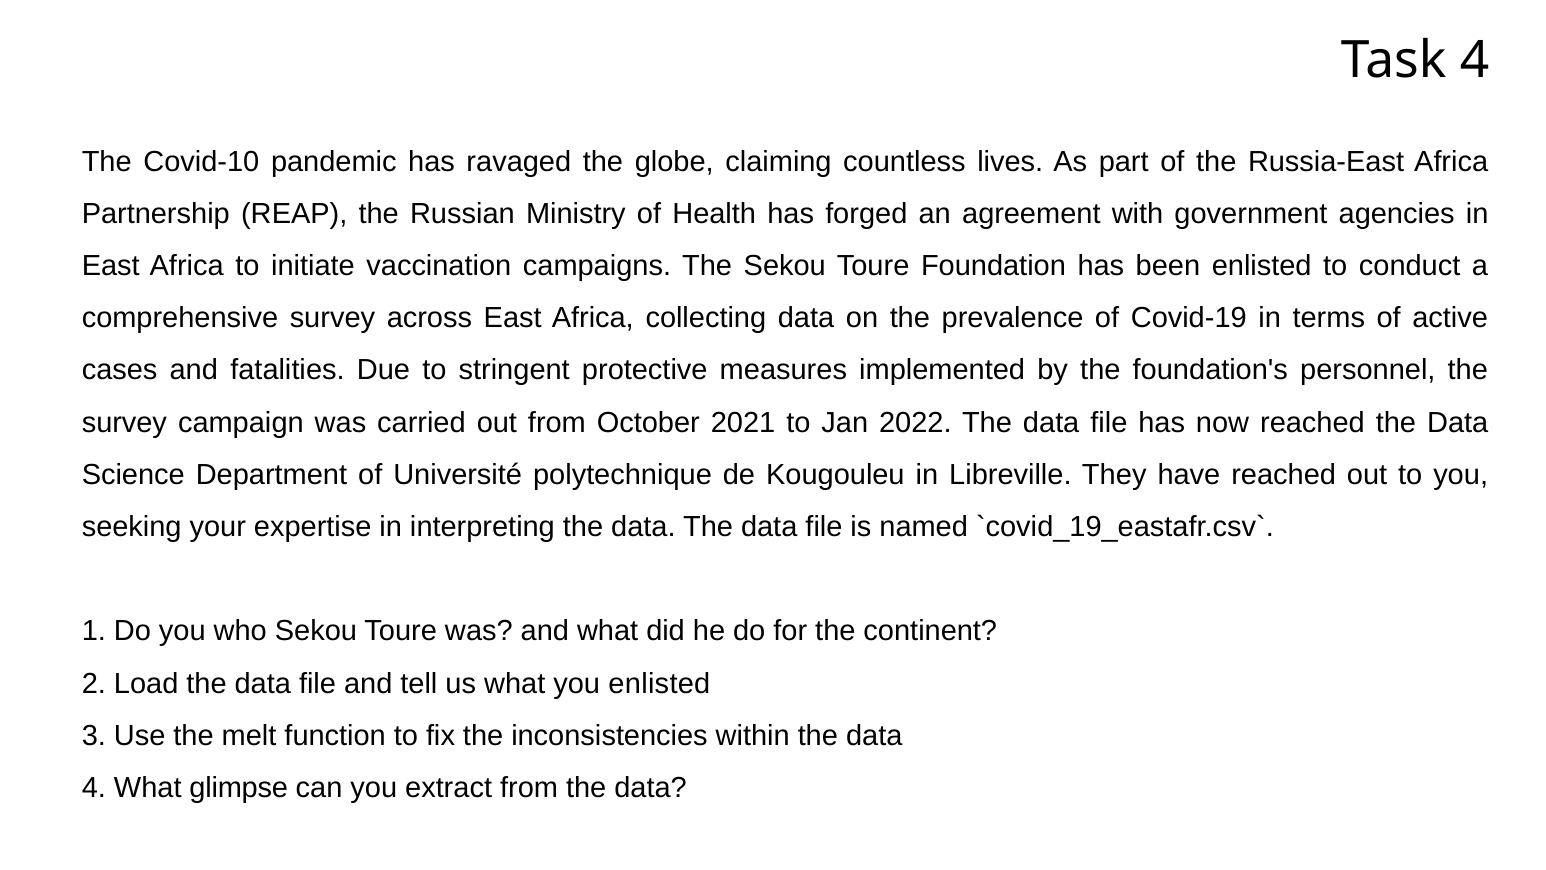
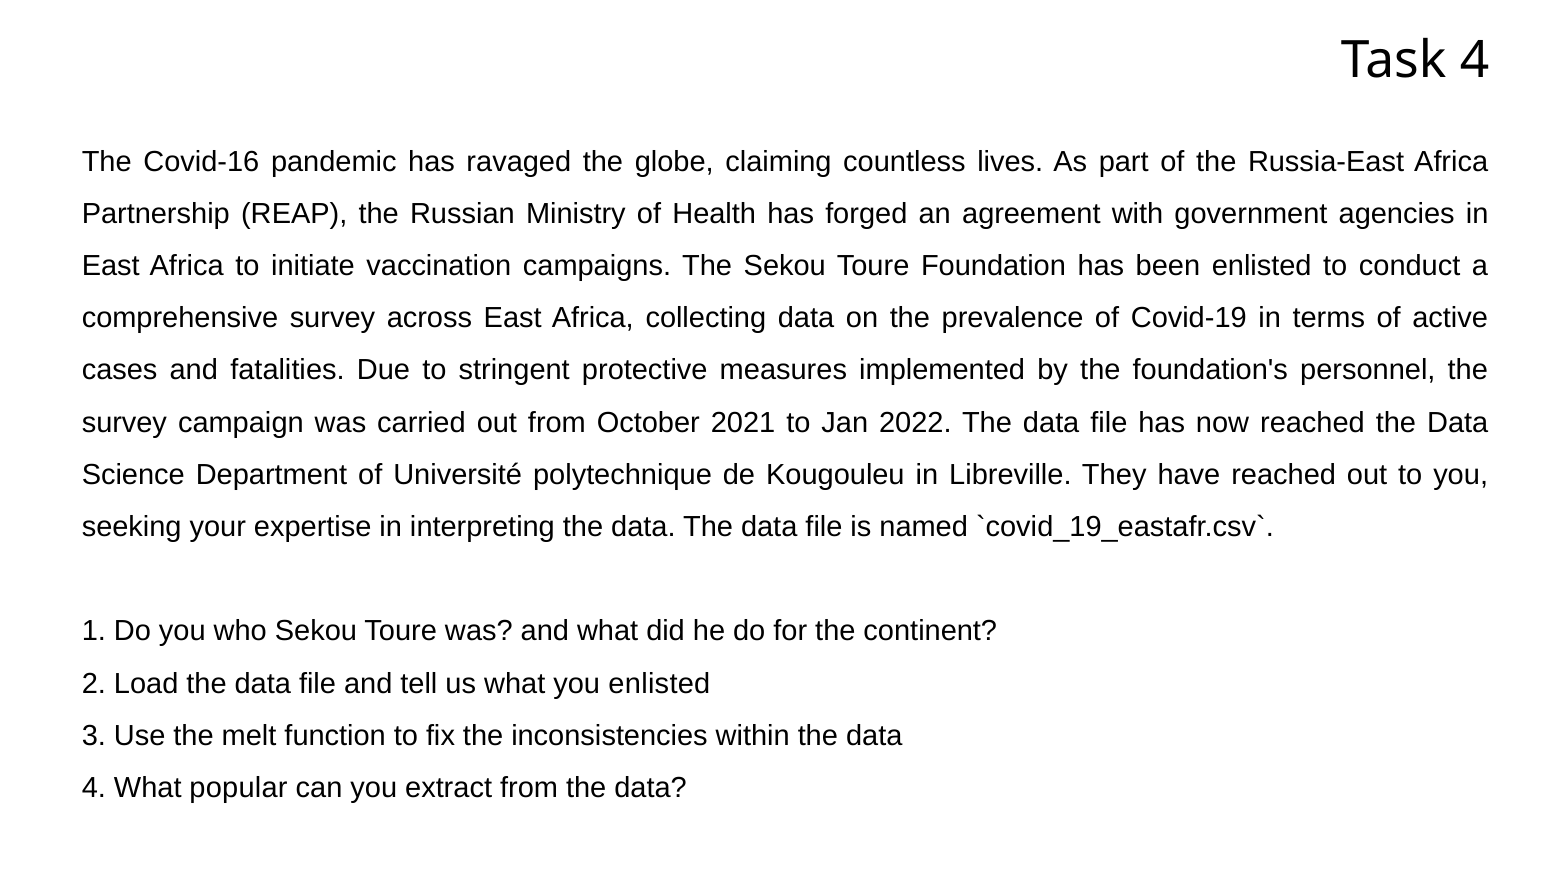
Covid-10: Covid-10 -> Covid-16
glimpse: glimpse -> popular
